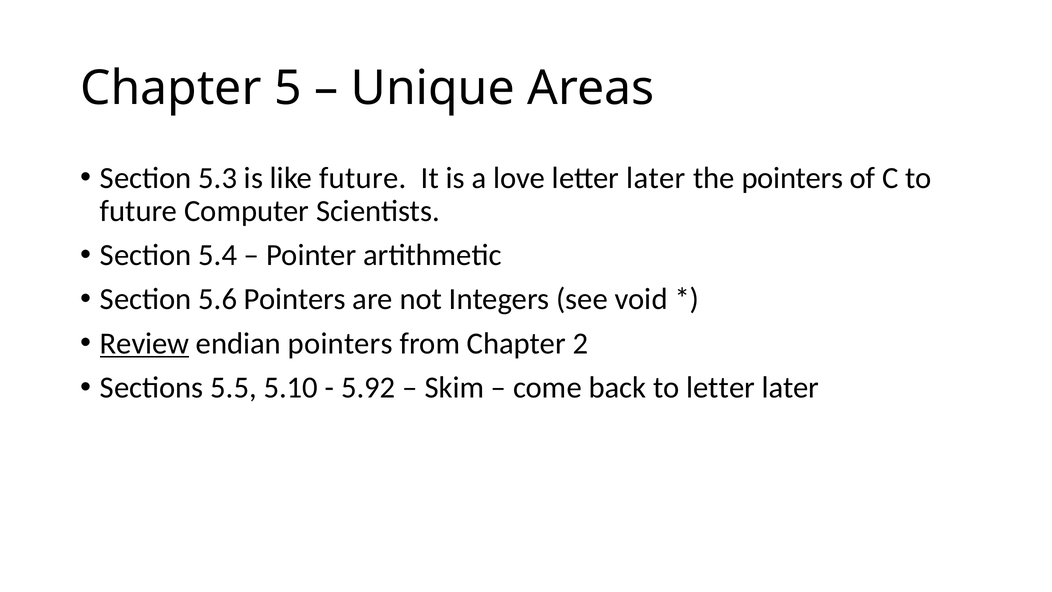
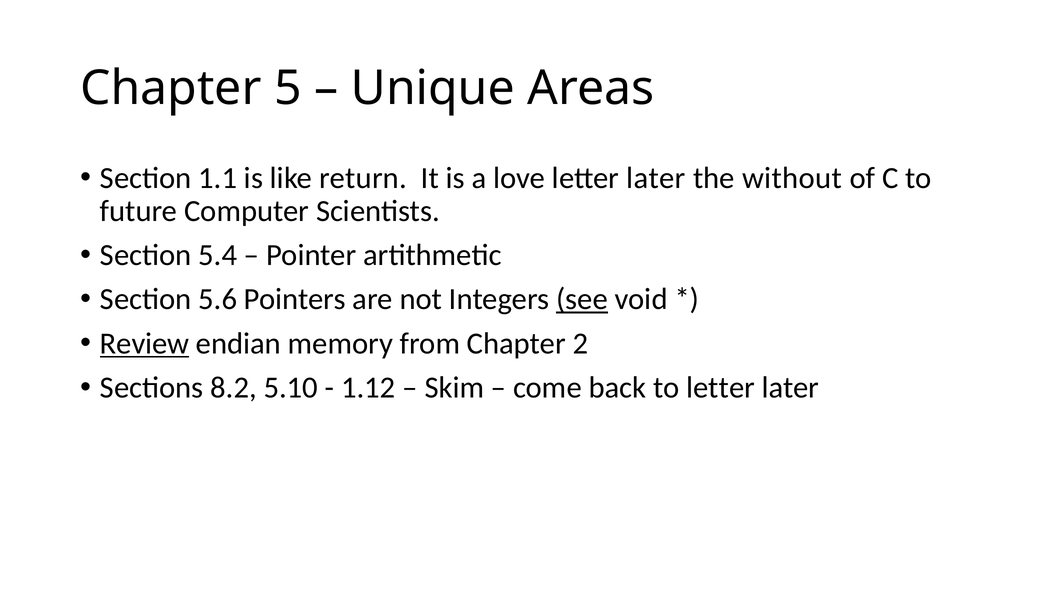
5.3: 5.3 -> 1.1
like future: future -> return
the pointers: pointers -> without
see underline: none -> present
endian pointers: pointers -> memory
5.5: 5.5 -> 8.2
5.92: 5.92 -> 1.12
